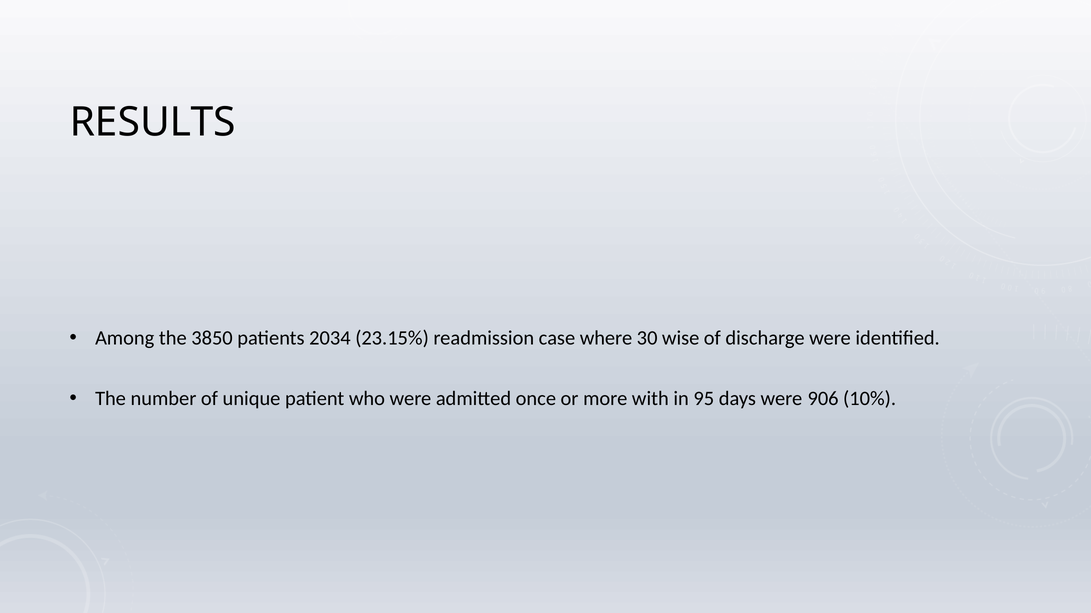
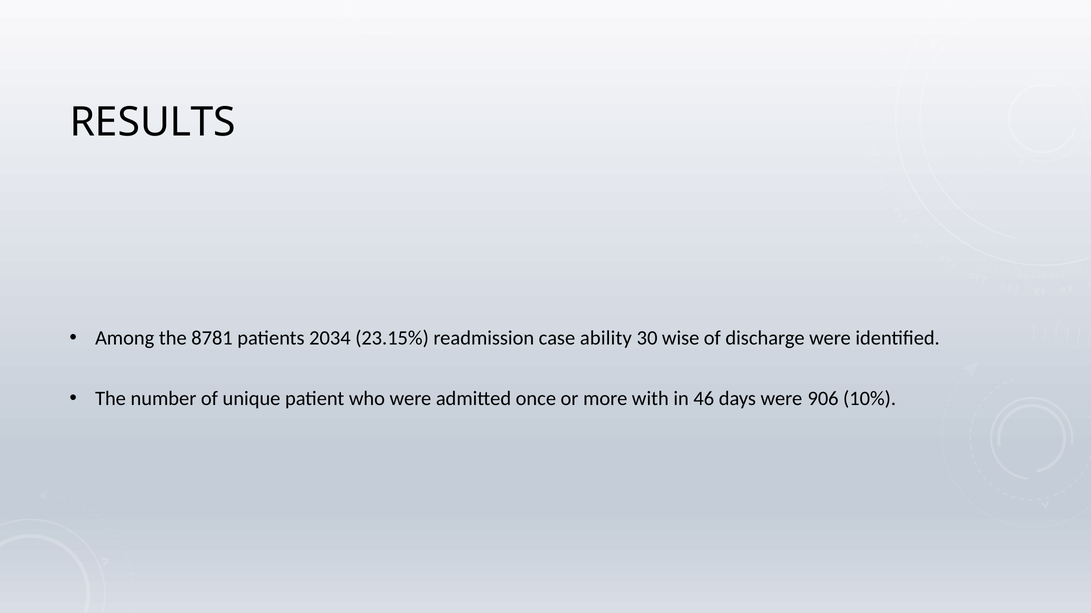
3850: 3850 -> 8781
where: where -> ability
95: 95 -> 46
